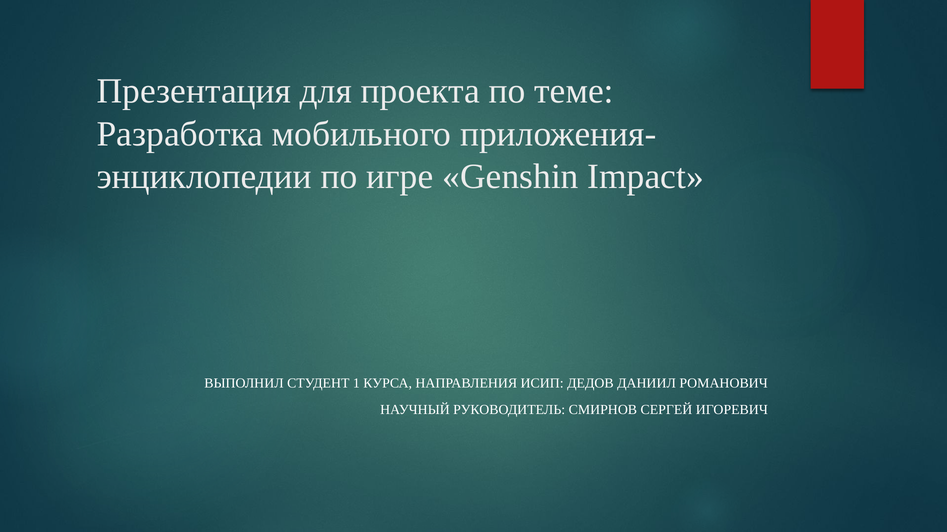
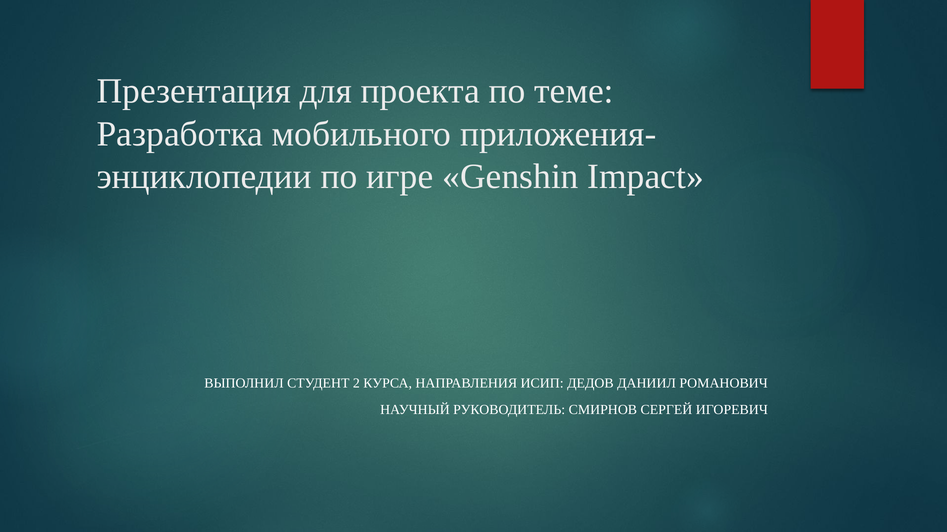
1: 1 -> 2
